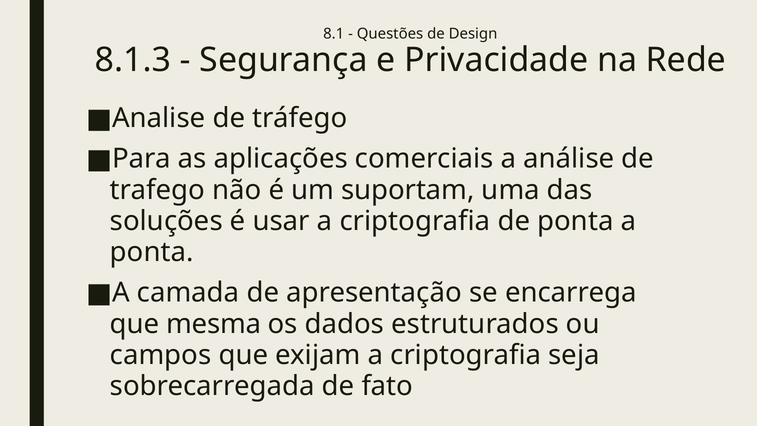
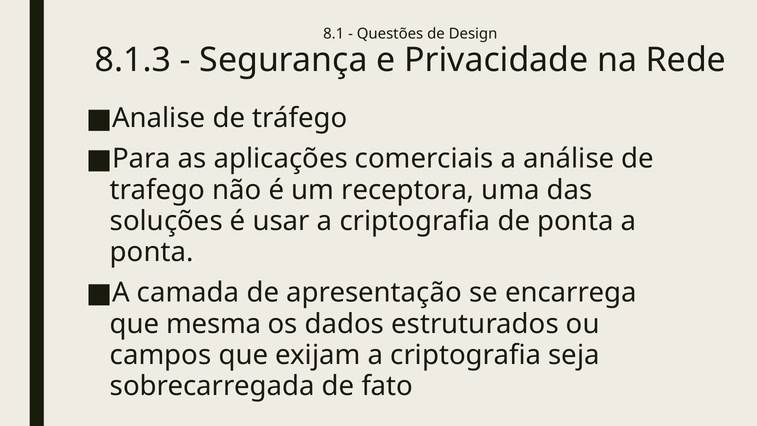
suportam: suportam -> receptora
